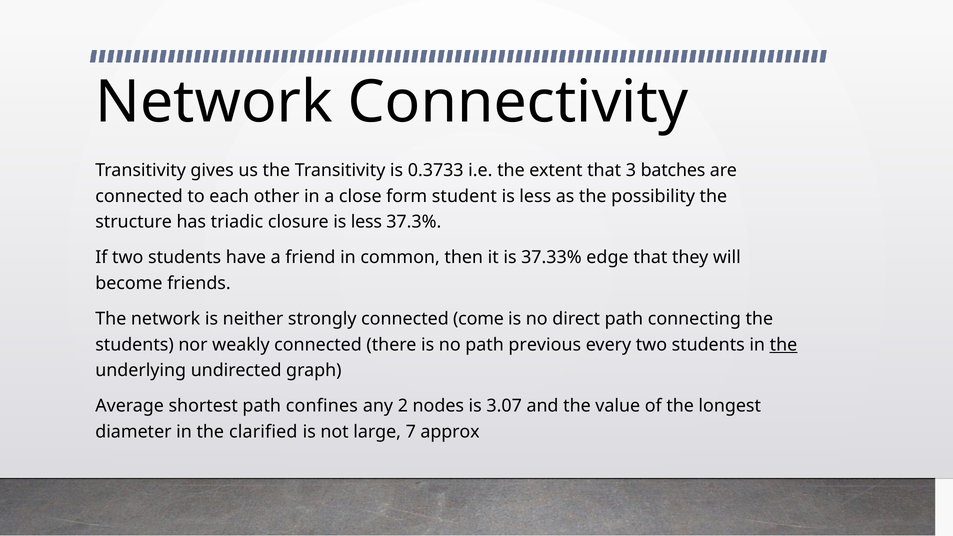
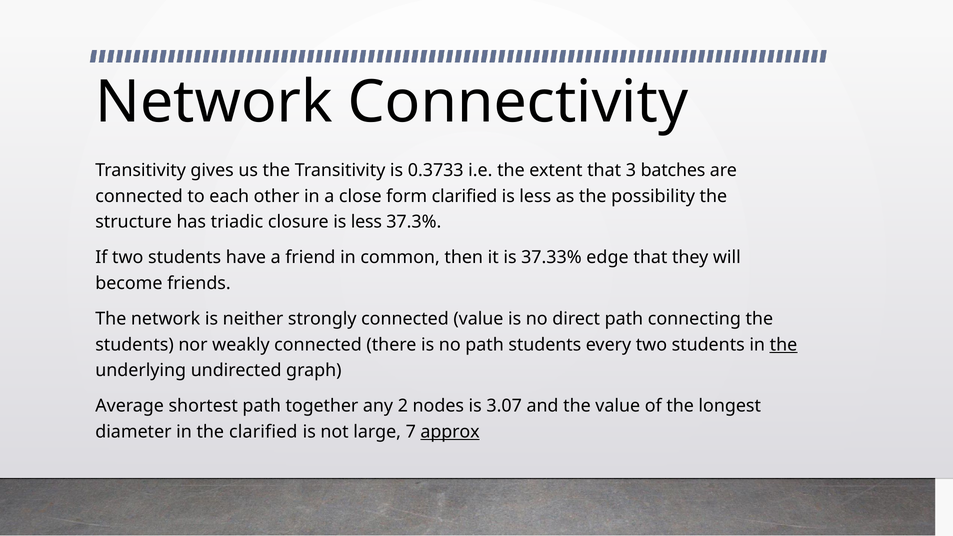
form student: student -> clarified
connected come: come -> value
path previous: previous -> students
confines: confines -> together
approx underline: none -> present
